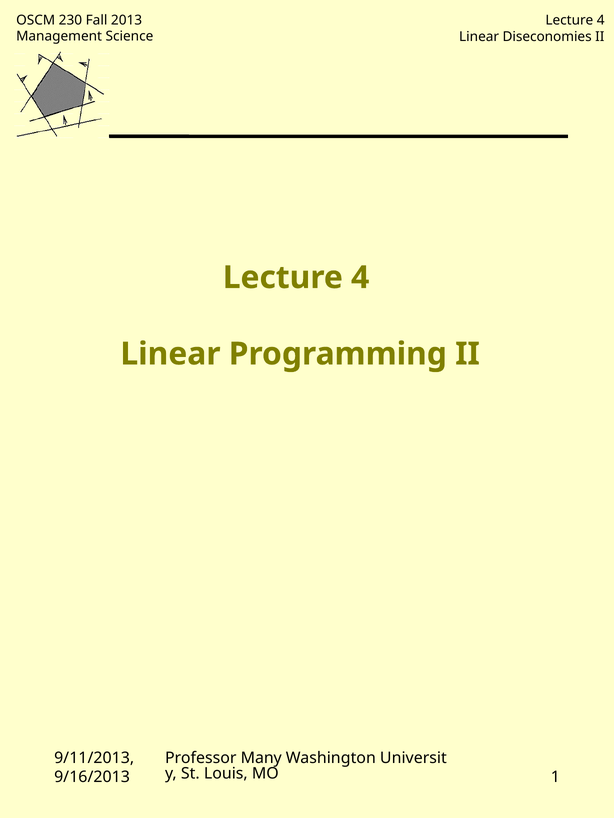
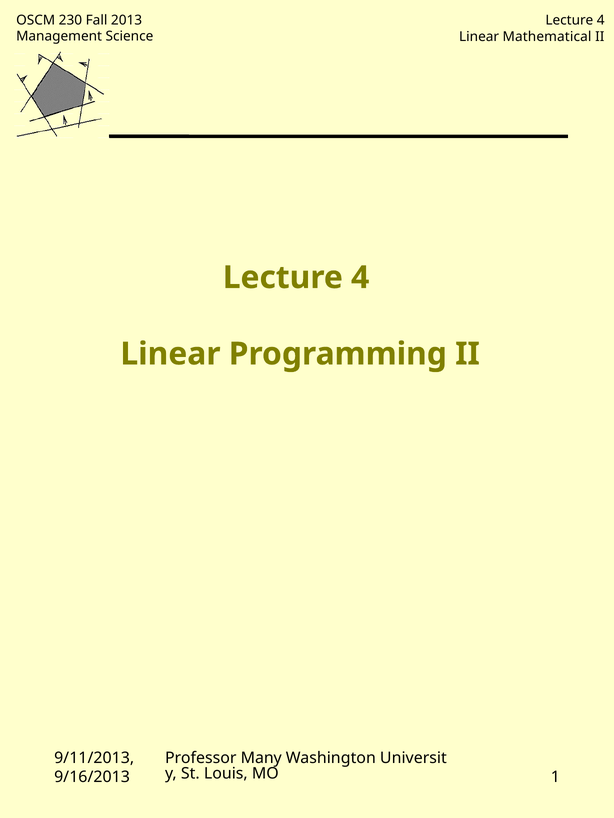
Diseconomies: Diseconomies -> Mathematical
